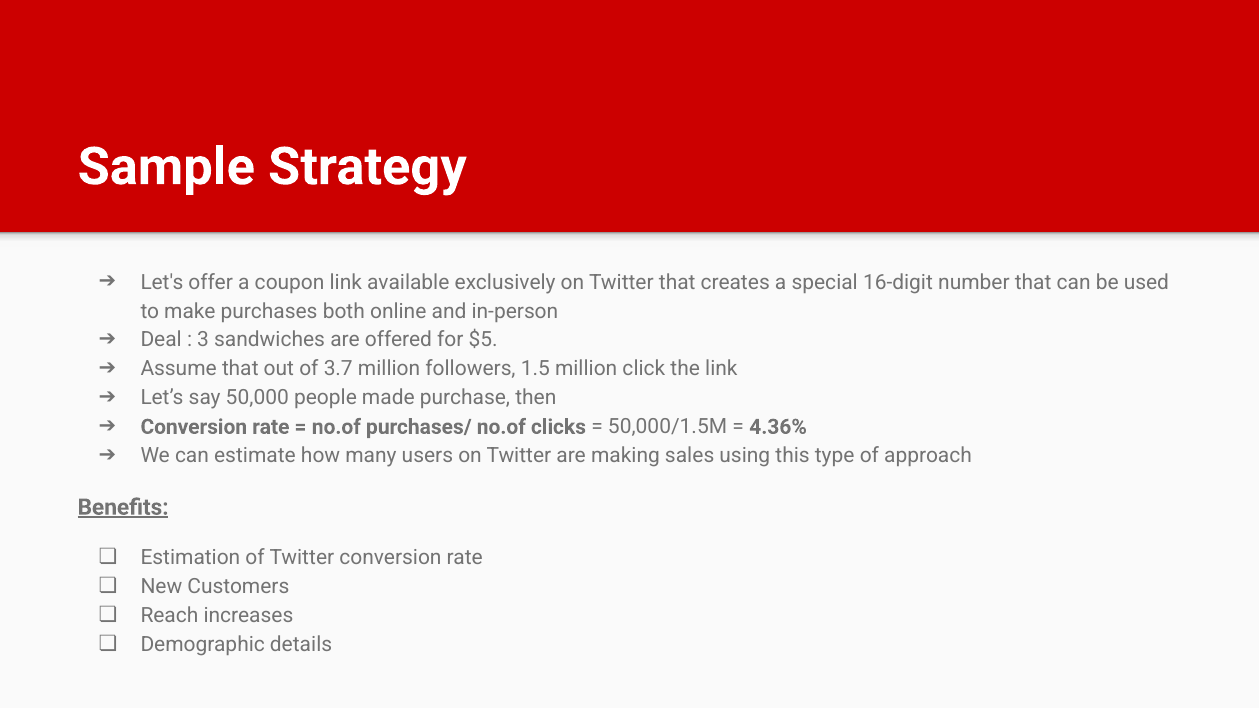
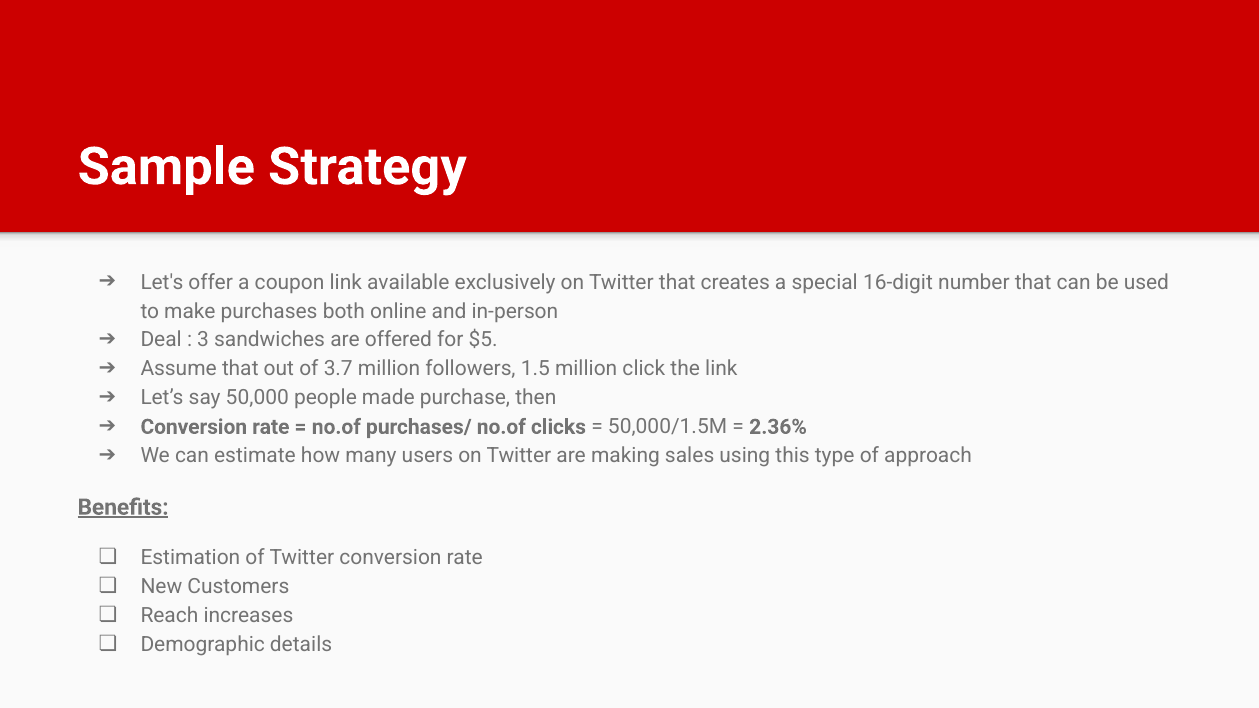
4.36%: 4.36% -> 2.36%
